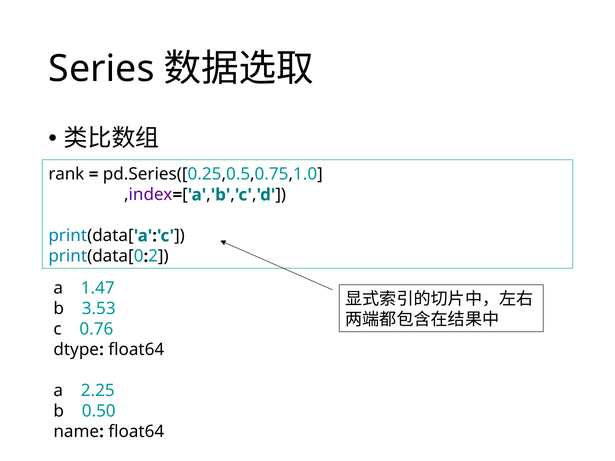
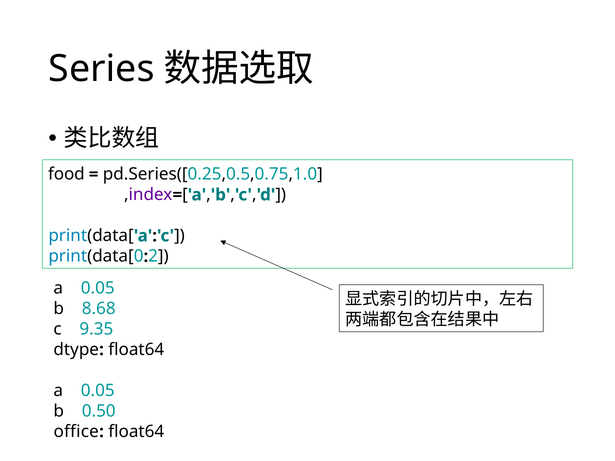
rank: rank -> food
1.47 at (98, 288): 1.47 -> 0.05
3.53: 3.53 -> 8.68
0.76: 0.76 -> 9.35
2.25 at (98, 391): 2.25 -> 0.05
name: name -> office
